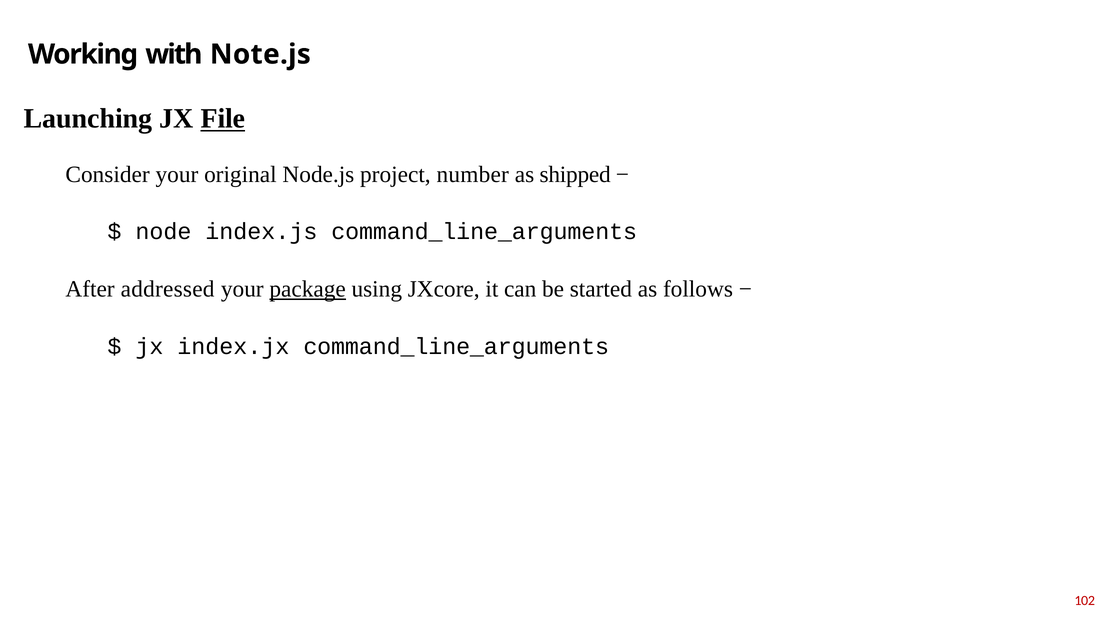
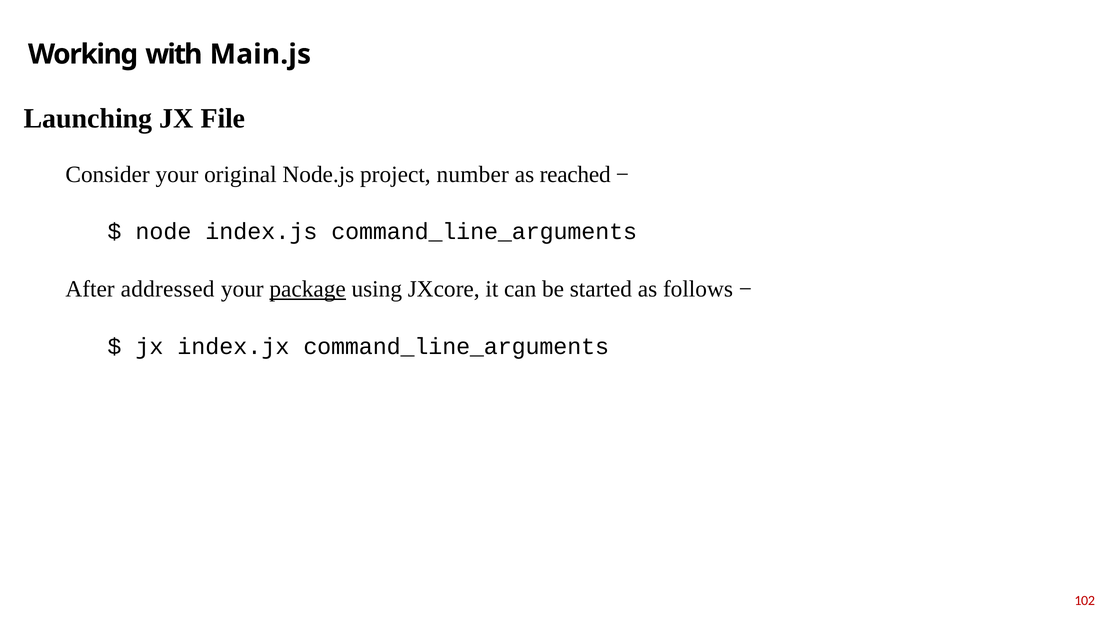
Note.js: Note.js -> Main.js
File underline: present -> none
shipped: shipped -> reached
